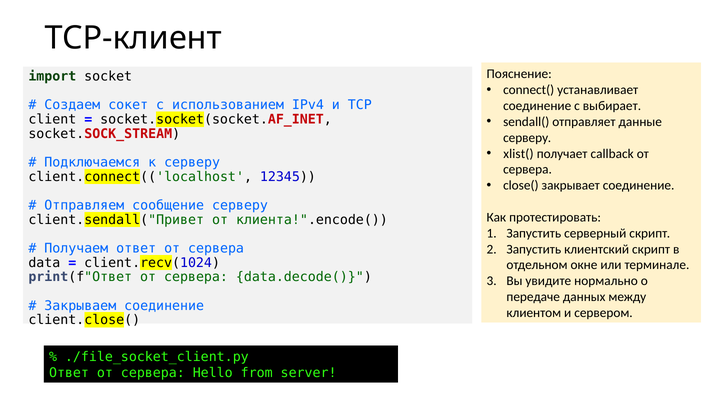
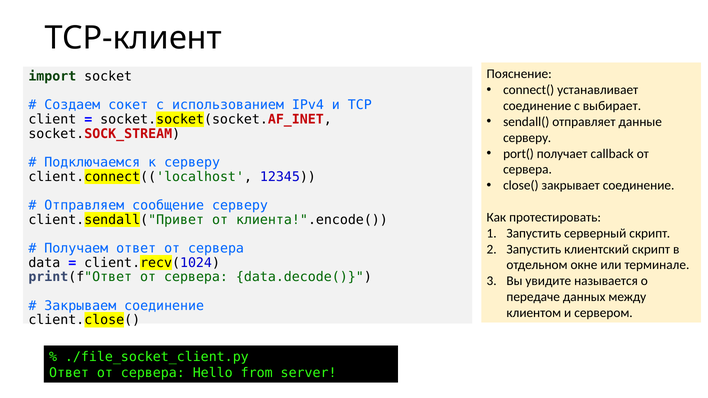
xlist(: xlist( -> port(
нормально: нормально -> называется
